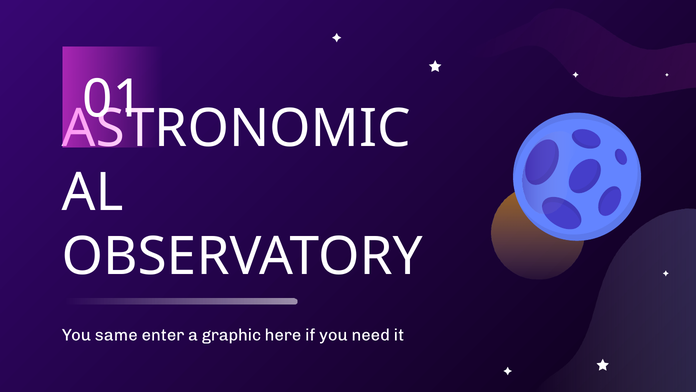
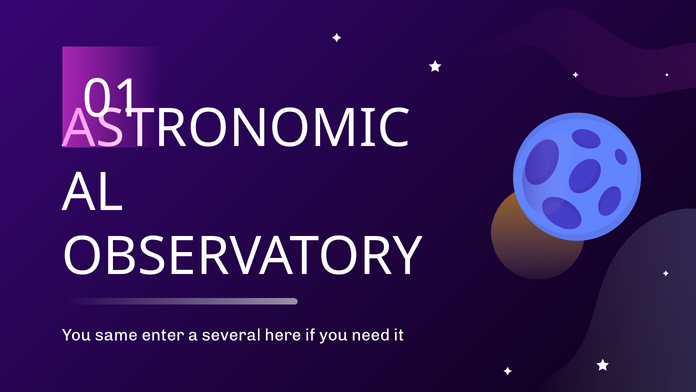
graphic: graphic -> several
